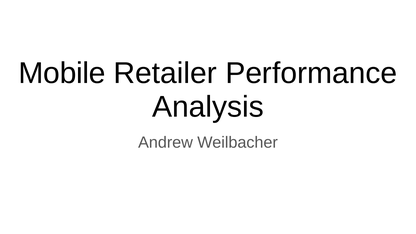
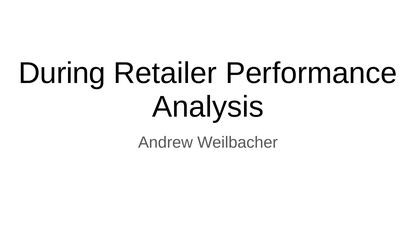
Mobile: Mobile -> During
